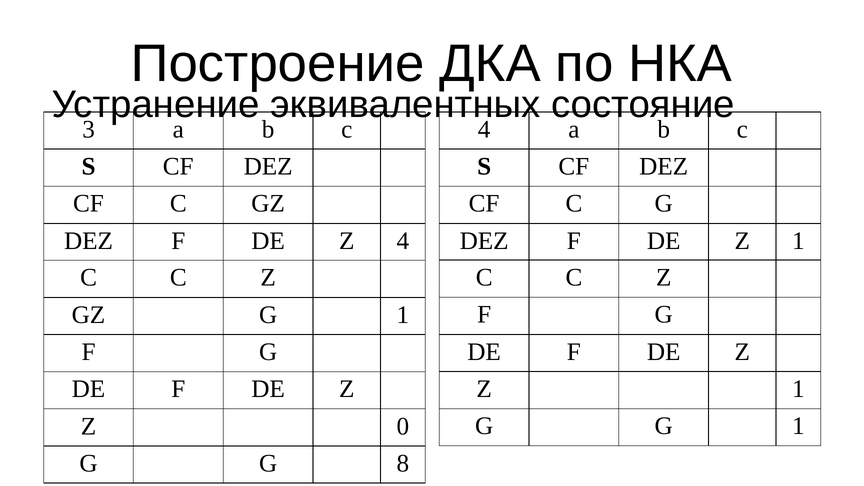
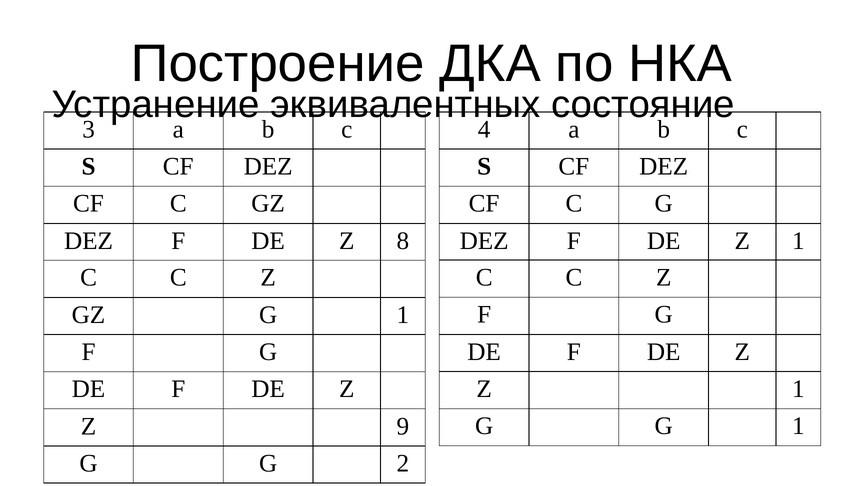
Z 4: 4 -> 8
0: 0 -> 9
8: 8 -> 2
